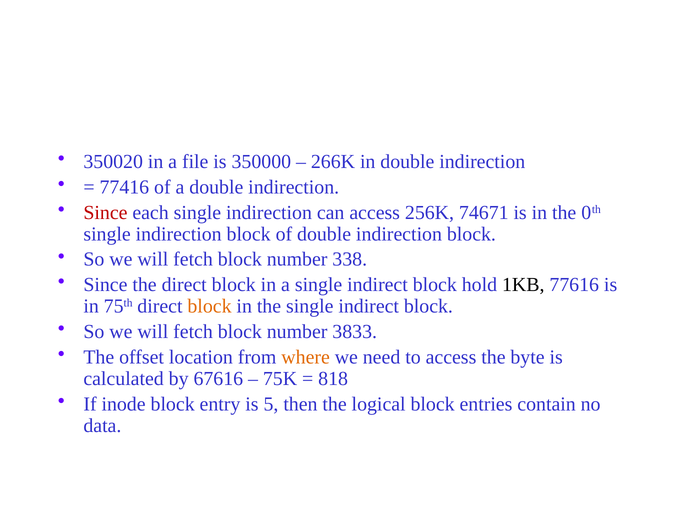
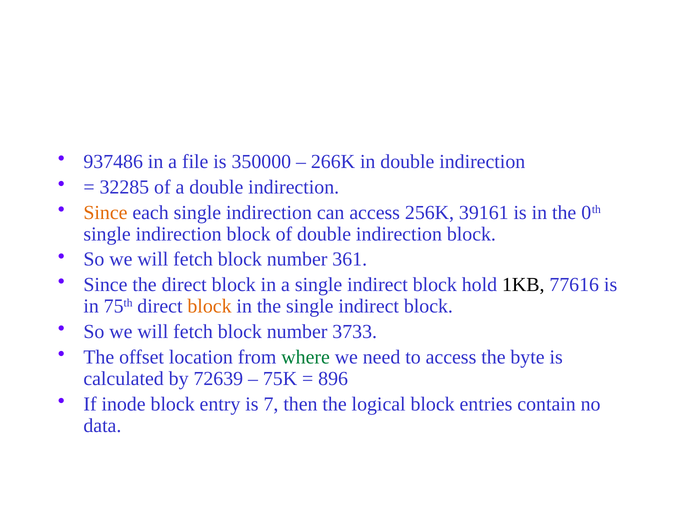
350020: 350020 -> 937486
77416: 77416 -> 32285
Since at (105, 212) colour: red -> orange
74671: 74671 -> 39161
338: 338 -> 361
3833: 3833 -> 3733
where colour: orange -> green
67616: 67616 -> 72639
818: 818 -> 896
5: 5 -> 7
